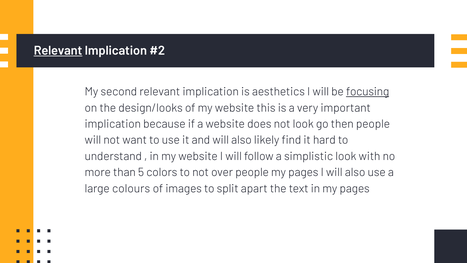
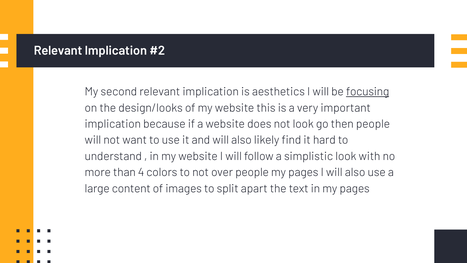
Relevant at (58, 51) underline: present -> none
5: 5 -> 4
colours: colours -> content
